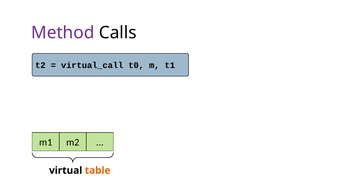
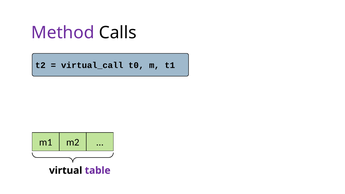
table colour: orange -> purple
